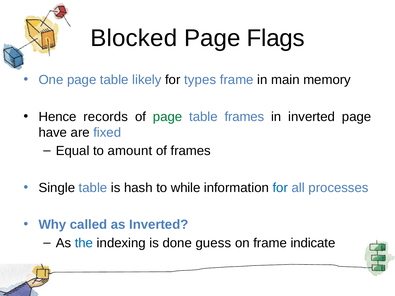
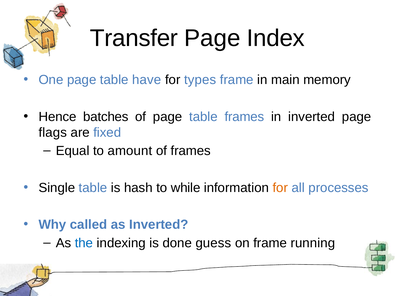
Blocked: Blocked -> Transfer
Flags: Flags -> Index
likely: likely -> have
records: records -> batches
page at (168, 117) colour: green -> black
have: have -> flags
for at (280, 188) colour: blue -> orange
indicate: indicate -> running
